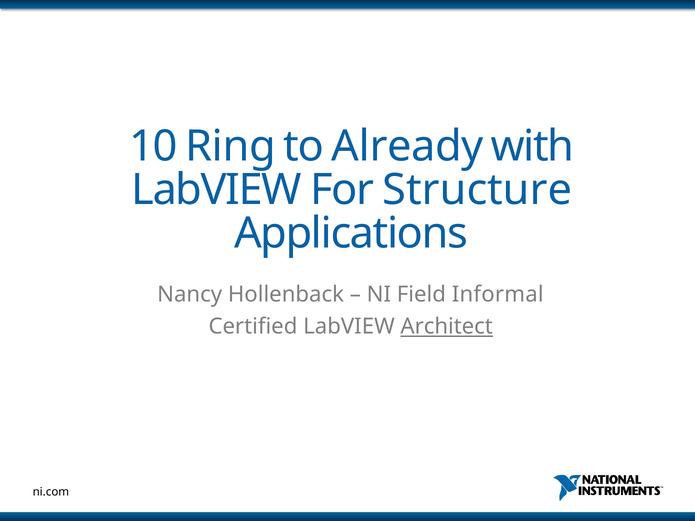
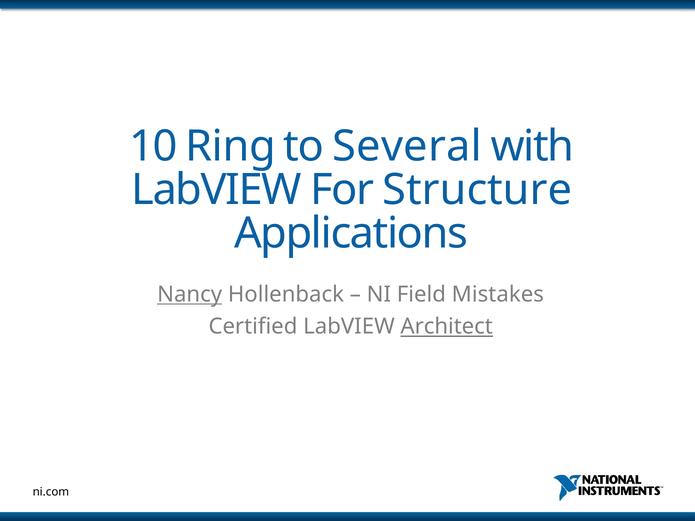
Already: Already -> Several
Nancy underline: none -> present
Informal: Informal -> Mistakes
